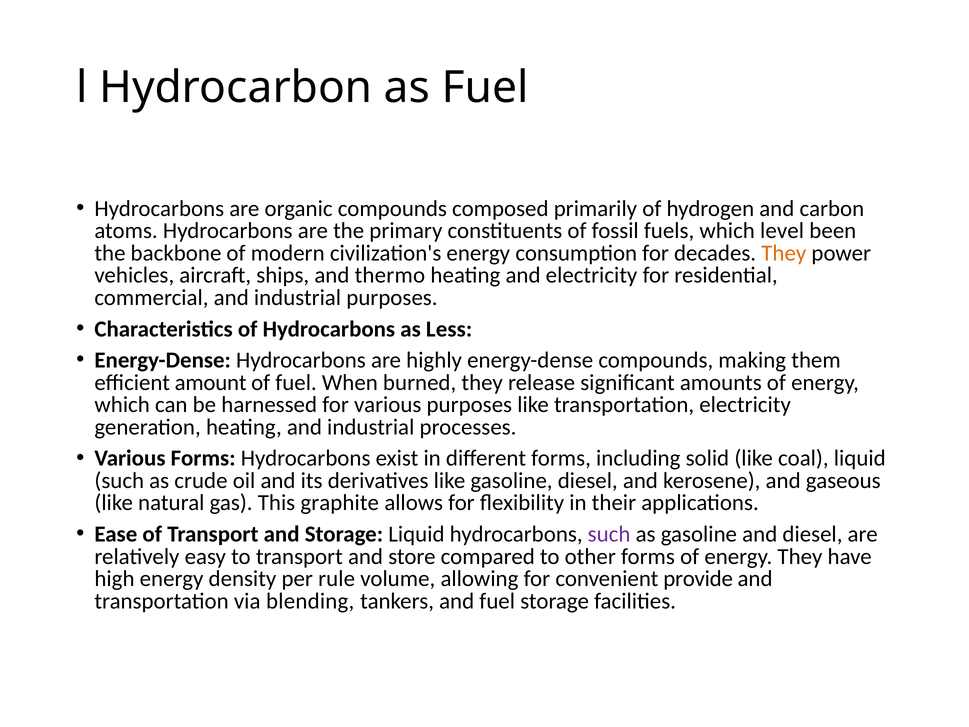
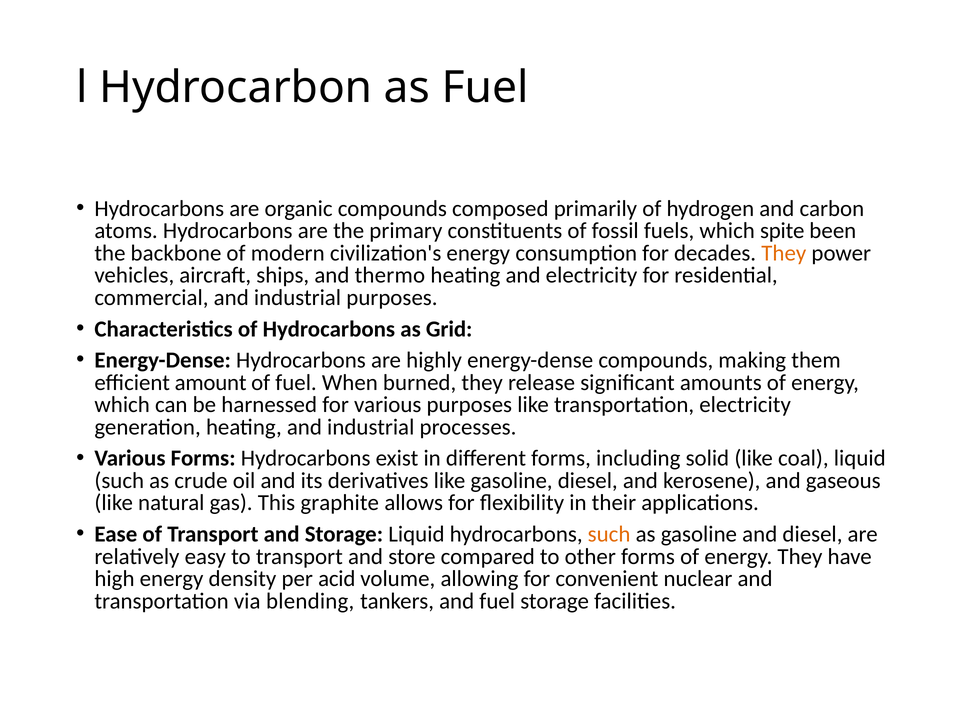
level: level -> spite
Less: Less -> Grid
such at (609, 534) colour: purple -> orange
rule: rule -> acid
provide: provide -> nuclear
